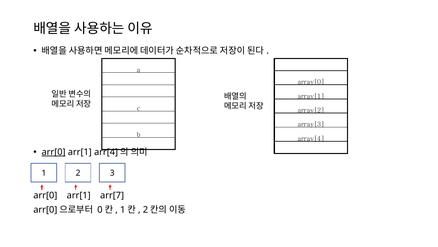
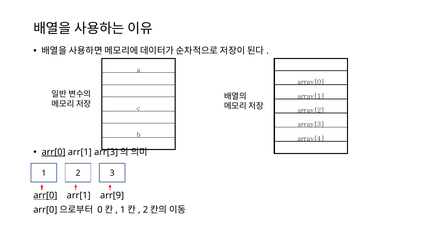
arr[4: arr[4 -> arr[3
arr[0 at (45, 195) underline: none -> present
arr[7: arr[7 -> arr[9
